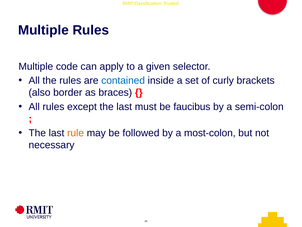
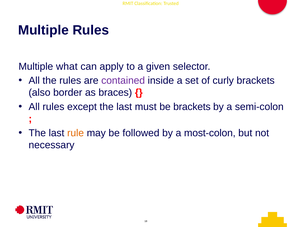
code: code -> what
contained colour: blue -> purple
be faucibus: faucibus -> brackets
